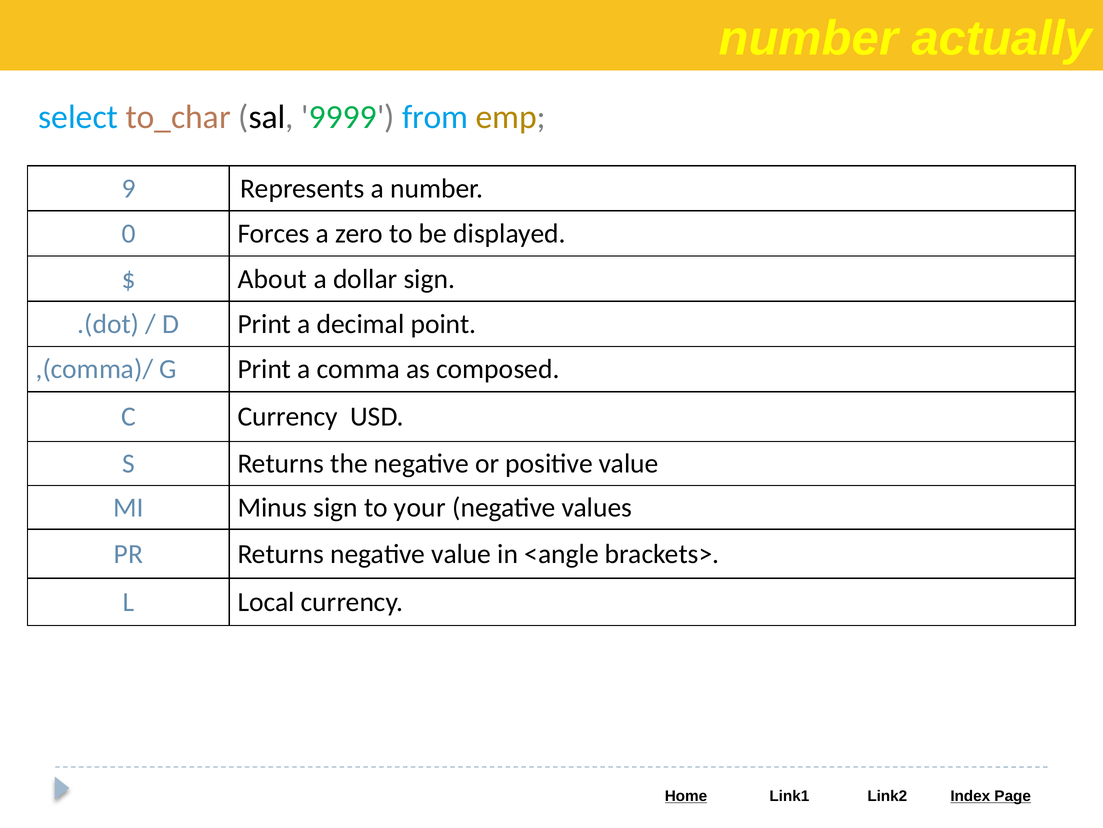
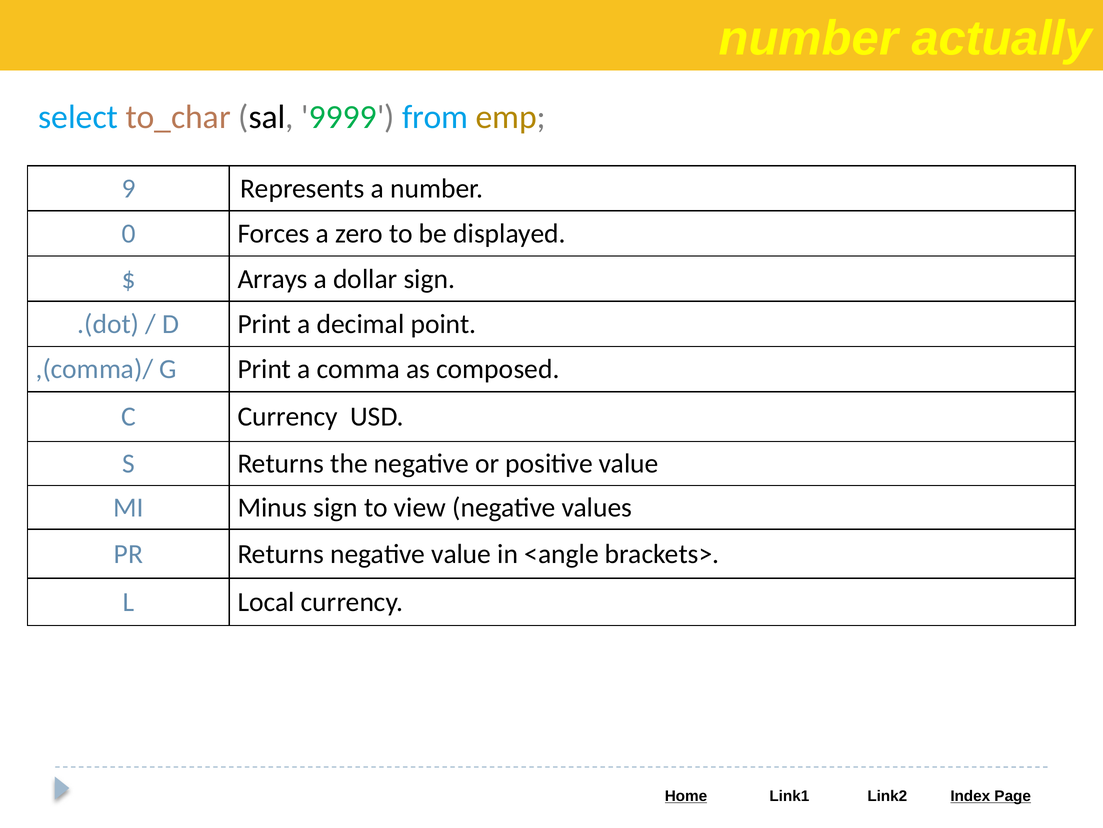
About: About -> Arrays
your: your -> view
